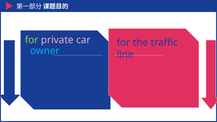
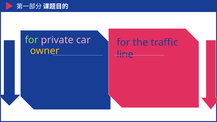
owner colour: light blue -> yellow
